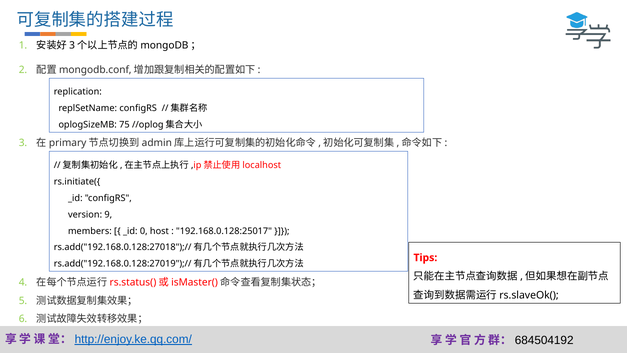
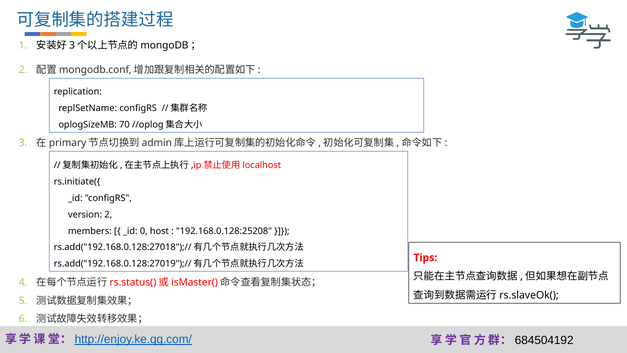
75: 75 -> 70
version 9: 9 -> 2
192.168.0.128:25017: 192.168.0.128:25017 -> 192.168.0.128:25208
